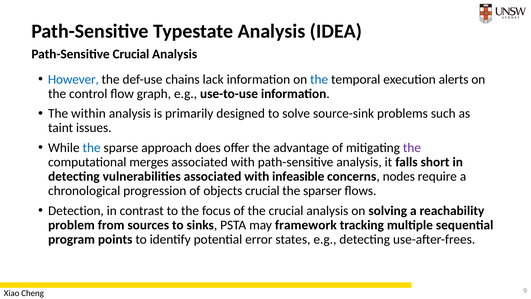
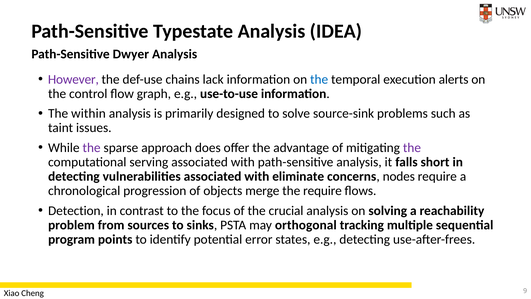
Path-Sensitive Crucial: Crucial -> Dwyer
However colour: blue -> purple
the at (92, 148) colour: blue -> purple
merges: merges -> serving
infeasible: infeasible -> eliminate
objects crucial: crucial -> merge
the sparser: sparser -> require
framework: framework -> orthogonal
